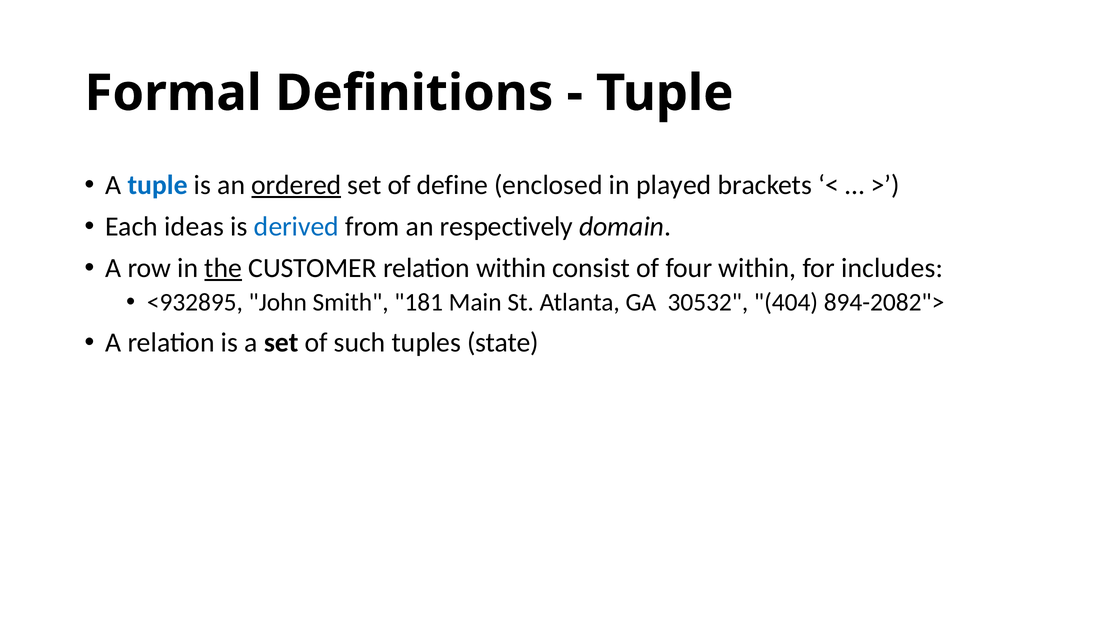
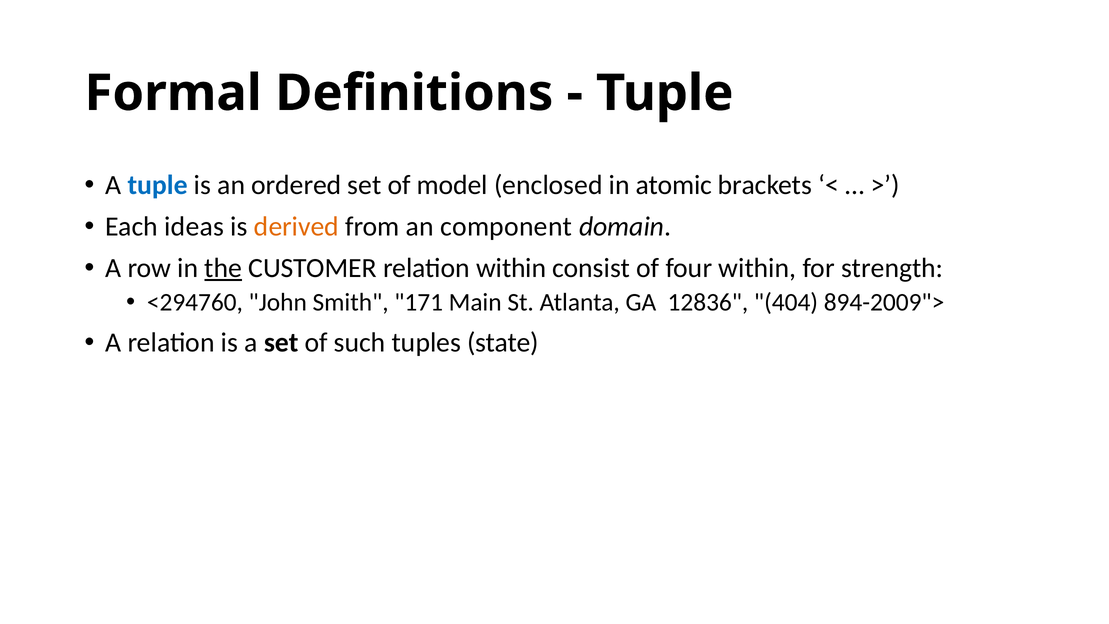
ordered underline: present -> none
define: define -> model
played: played -> atomic
derived colour: blue -> orange
respectively: respectively -> component
includes: includes -> strength
<932895: <932895 -> <294760
181: 181 -> 171
30532: 30532 -> 12836
894-2082">: 894-2082"> -> 894-2009">
